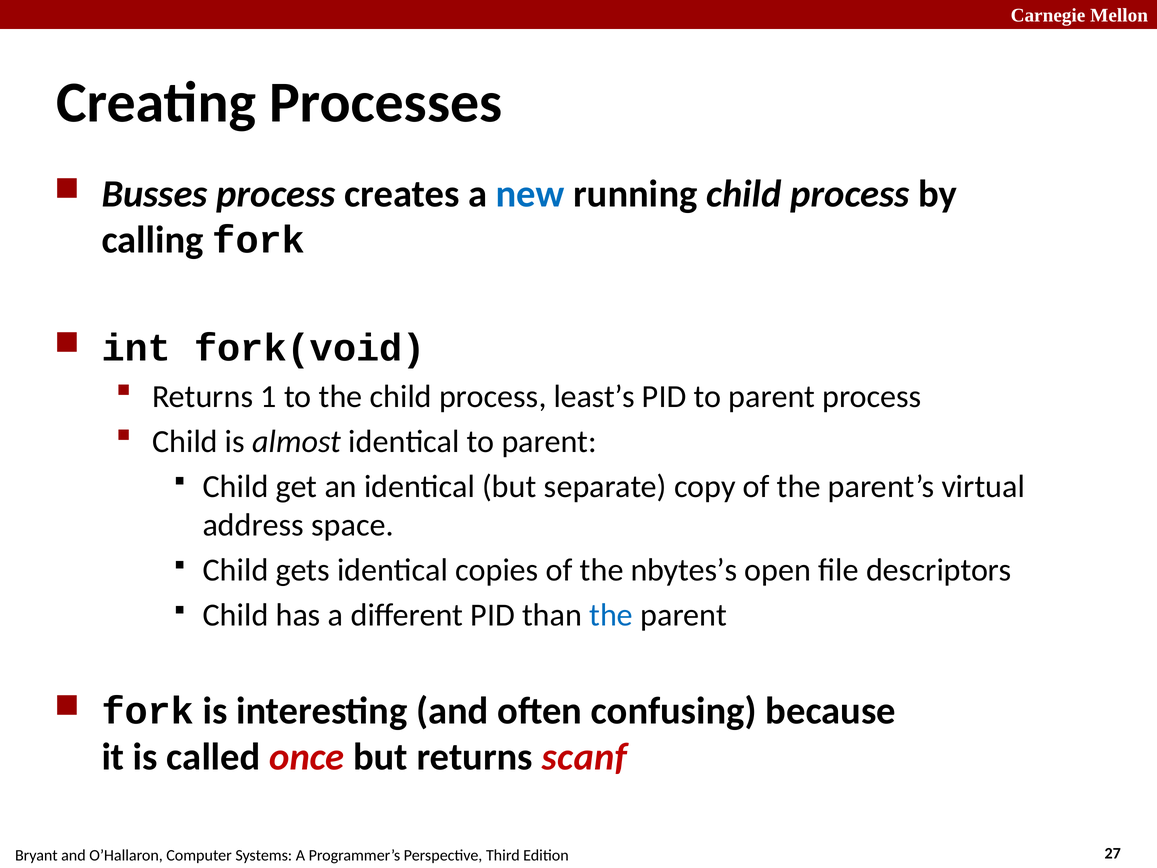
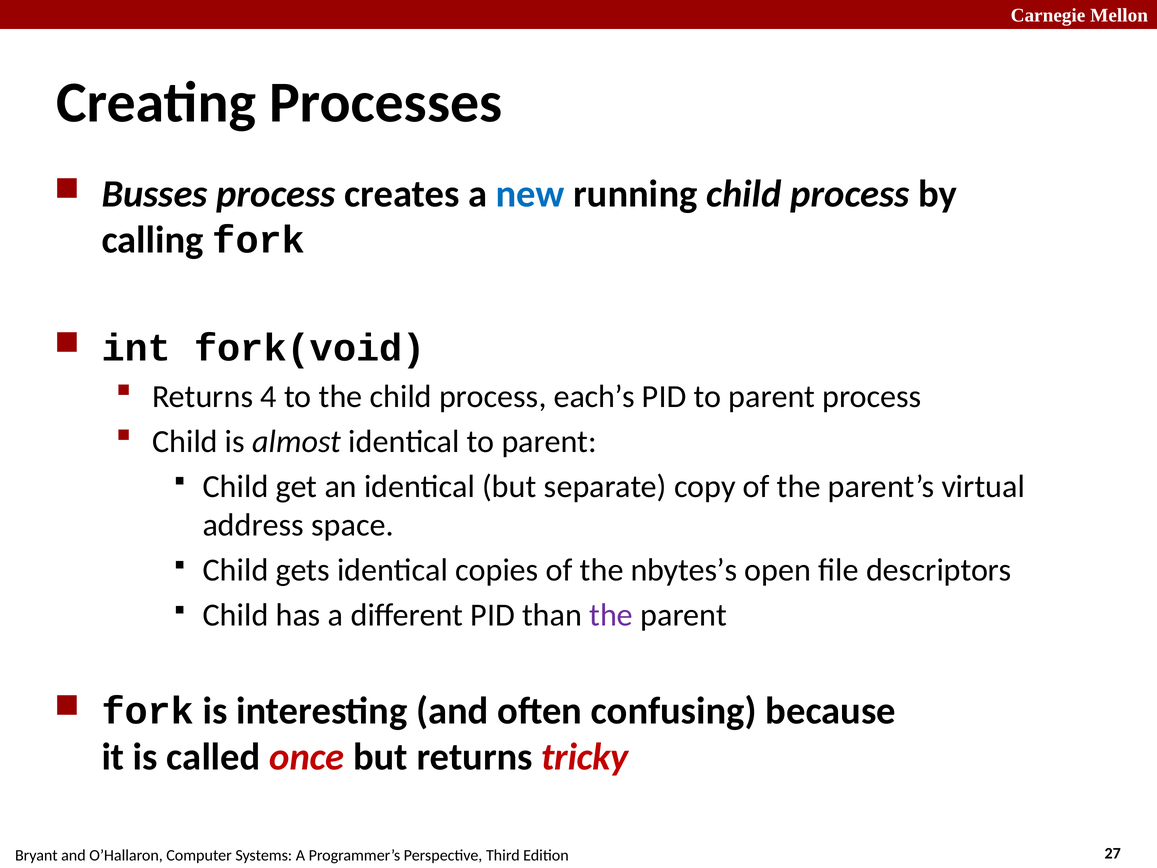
1: 1 -> 4
least’s: least’s -> each’s
the at (611, 615) colour: blue -> purple
scanf: scanf -> tricky
